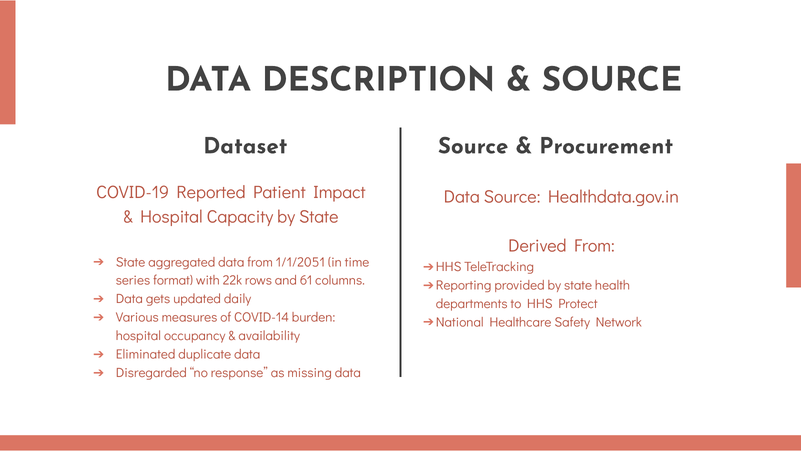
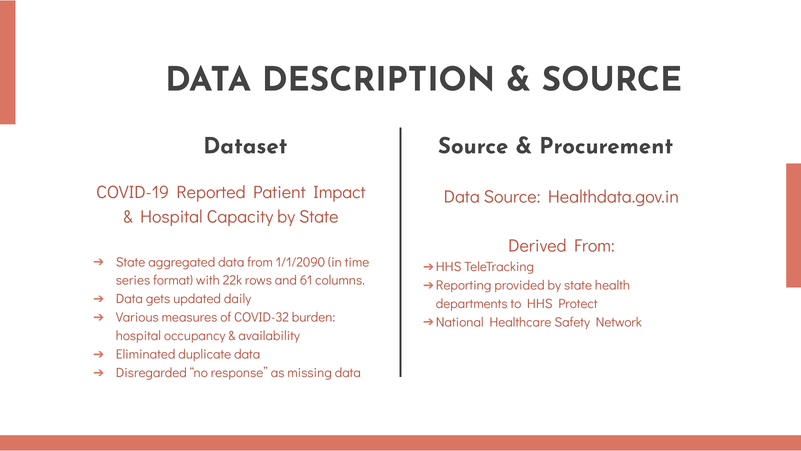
1/1/2051: 1/1/2051 -> 1/1/2090
COVID-14: COVID-14 -> COVID-32
